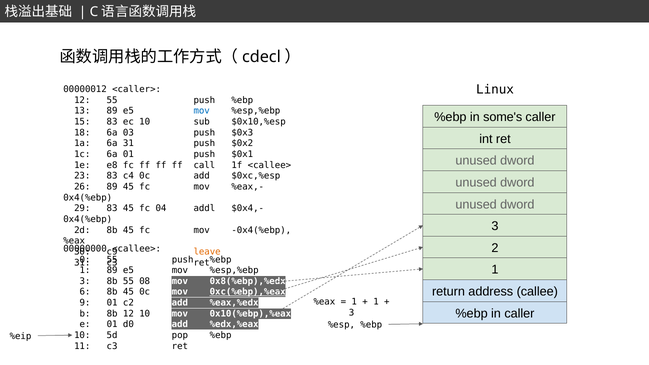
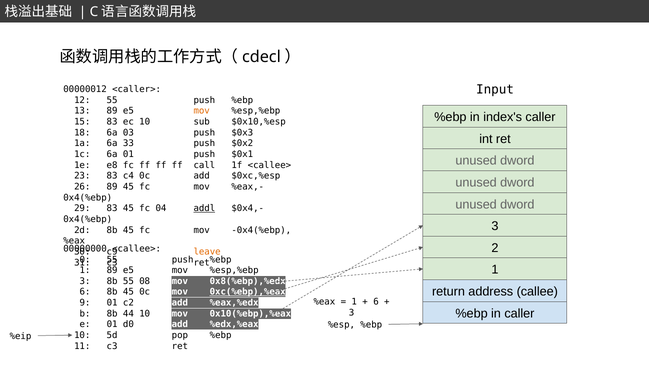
Linux: Linux -> Input
mov at (202, 111) colour: blue -> orange
some's: some's -> index's
6a 31: 31 -> 33
addl underline: none -> present
1 at (376, 302): 1 -> 6
8b 12: 12 -> 44
